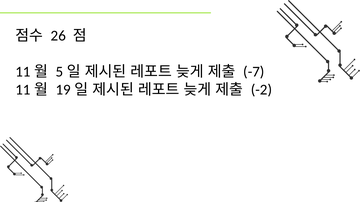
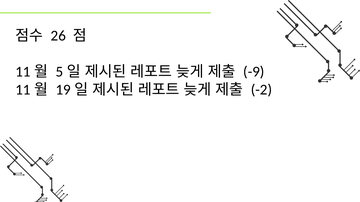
-7: -7 -> -9
